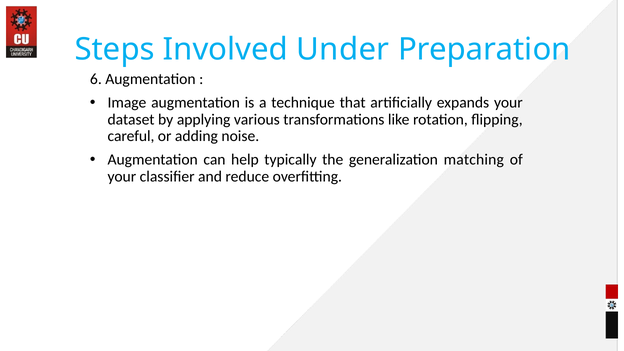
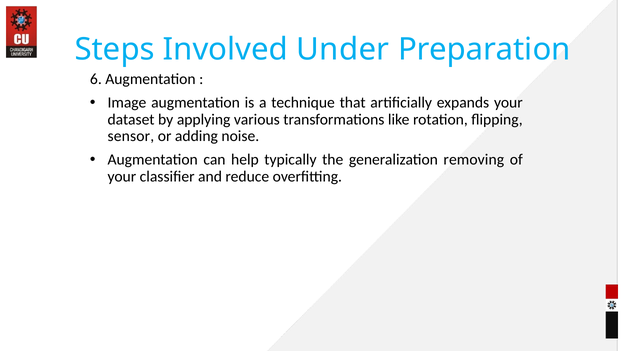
careful: careful -> sensor
matching: matching -> removing
